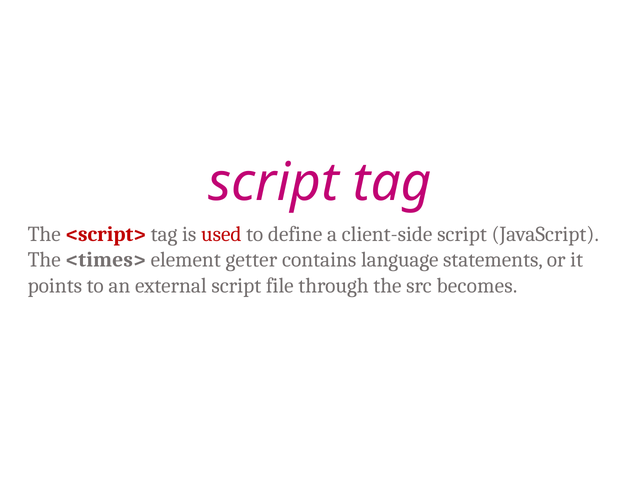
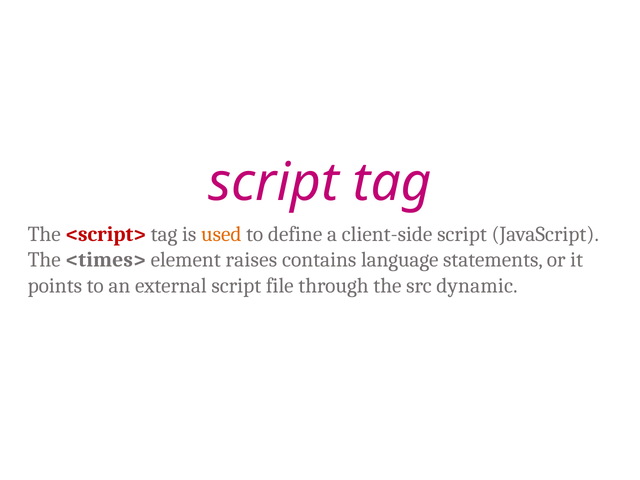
used colour: red -> orange
getter: getter -> raises
becomes: becomes -> dynamic
